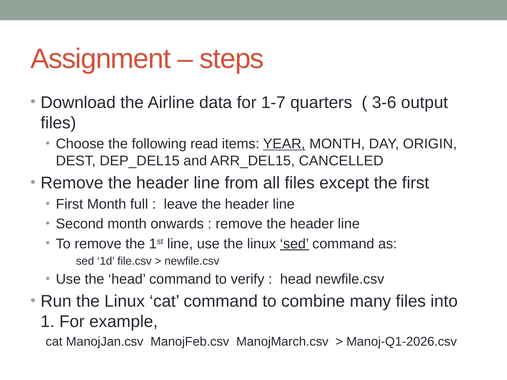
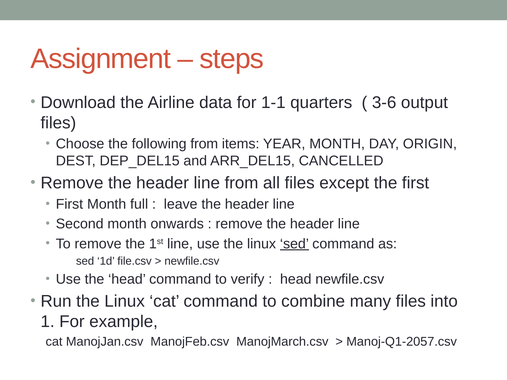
1-7: 1-7 -> 1-1
following read: read -> from
YEAR underline: present -> none
Manoj-Q1-2026.csv: Manoj-Q1-2026.csv -> Manoj-Q1-2057.csv
